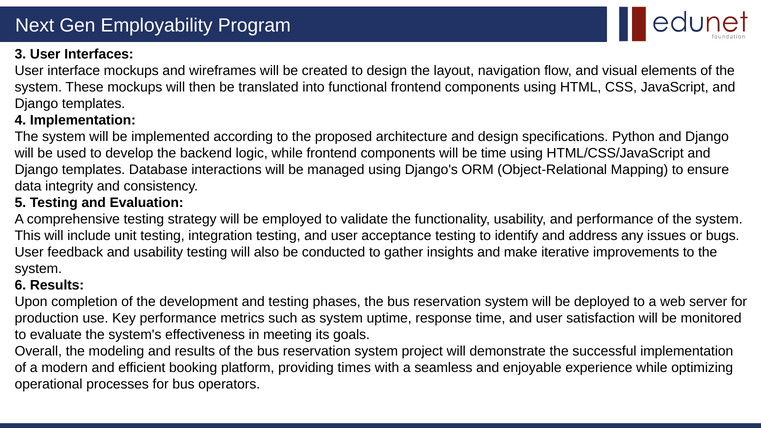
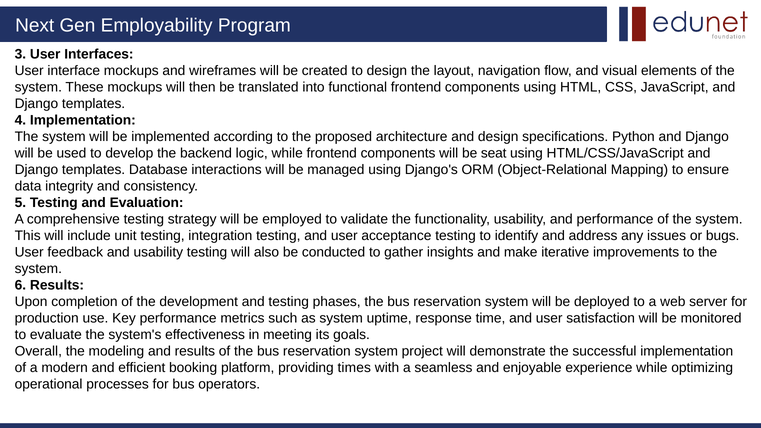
be time: time -> seat
